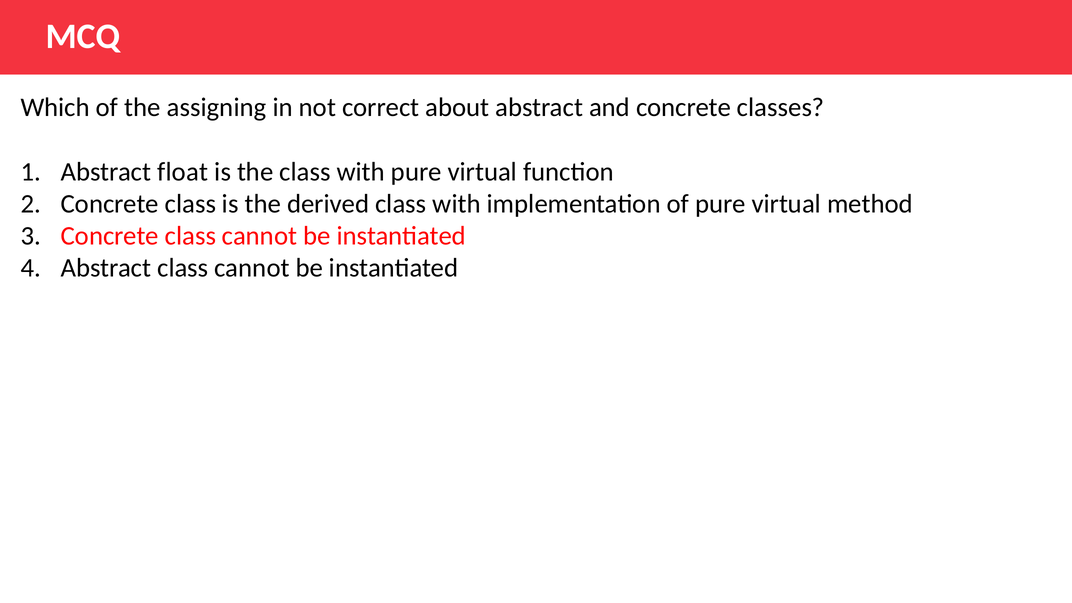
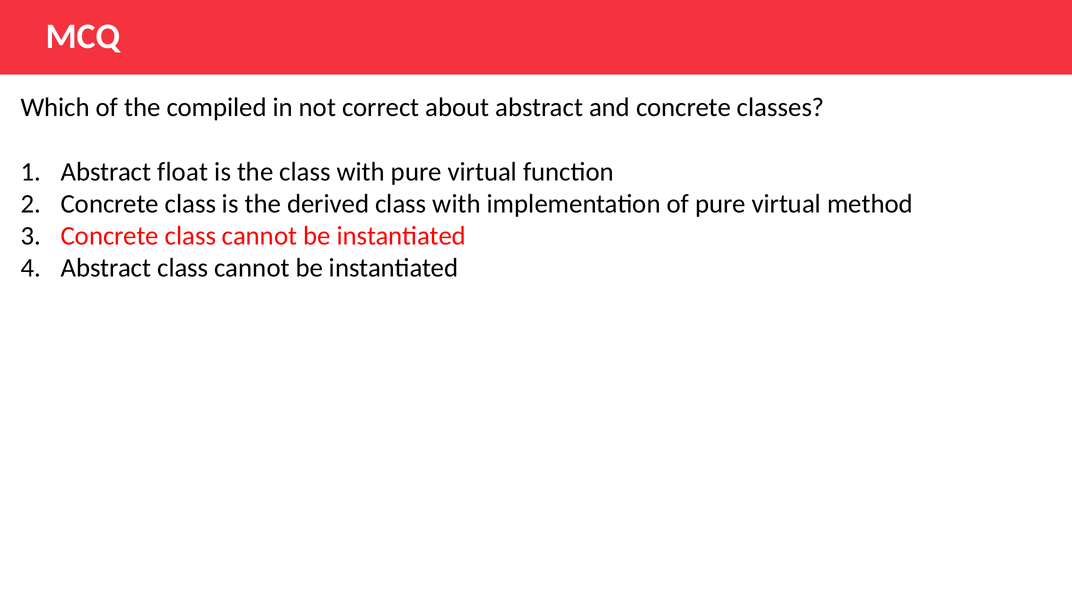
assigning: assigning -> compiled
